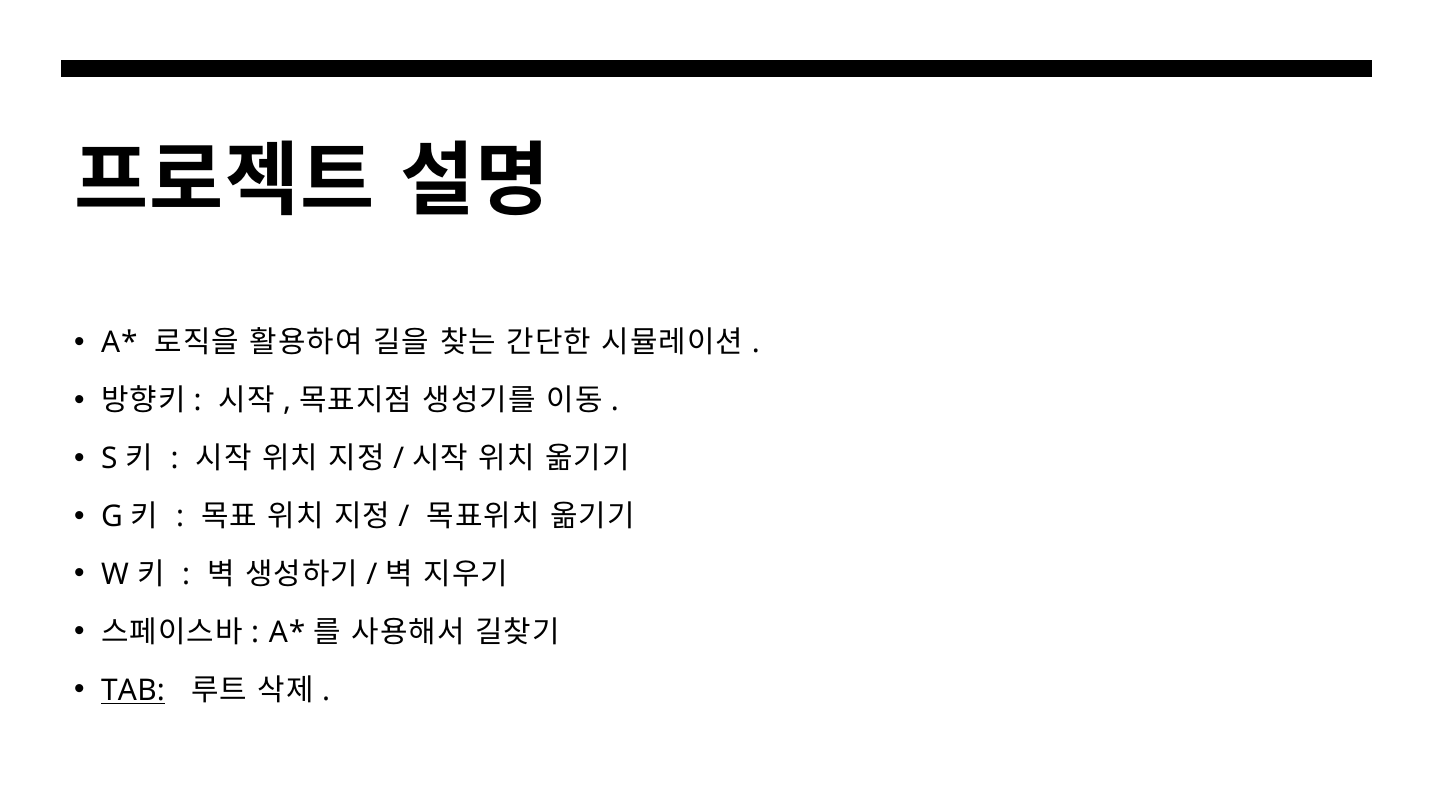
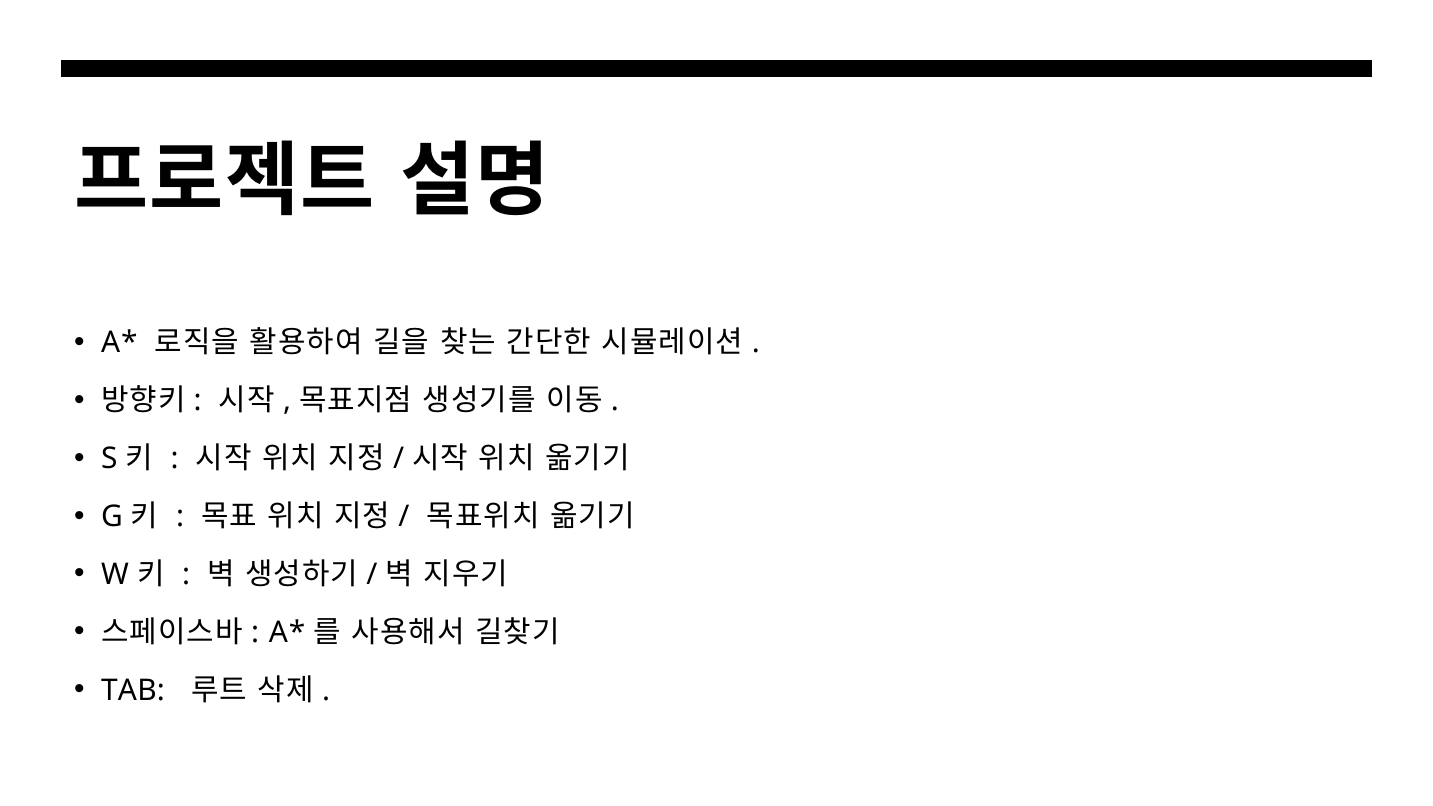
TAB underline: present -> none
